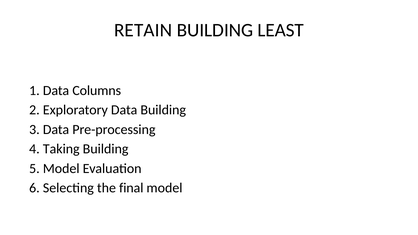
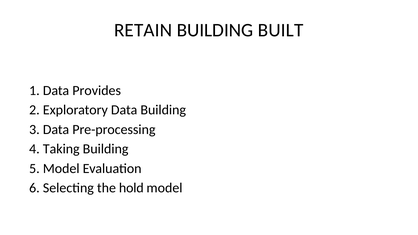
LEAST: LEAST -> BUILT
Columns: Columns -> Provides
final: final -> hold
